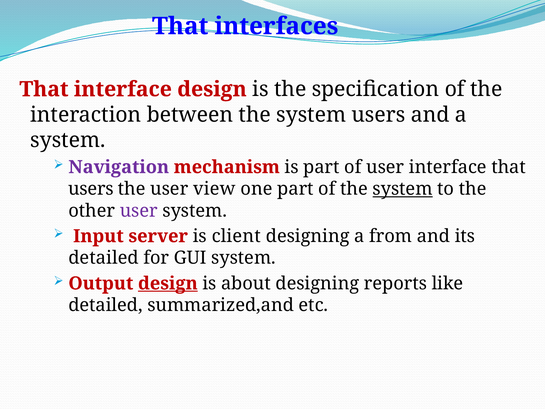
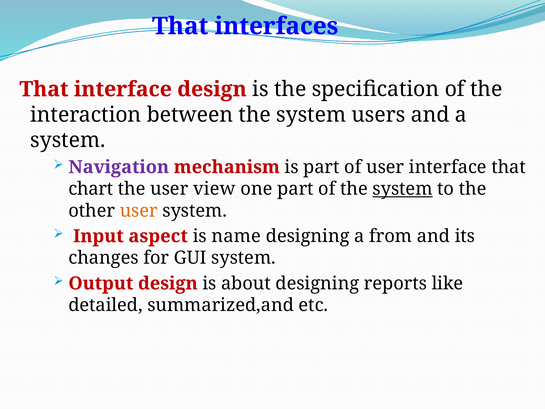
users at (91, 189): users -> chart
user at (139, 211) colour: purple -> orange
server: server -> aspect
client: client -> name
detailed at (104, 258): detailed -> changes
design at (168, 283) underline: present -> none
